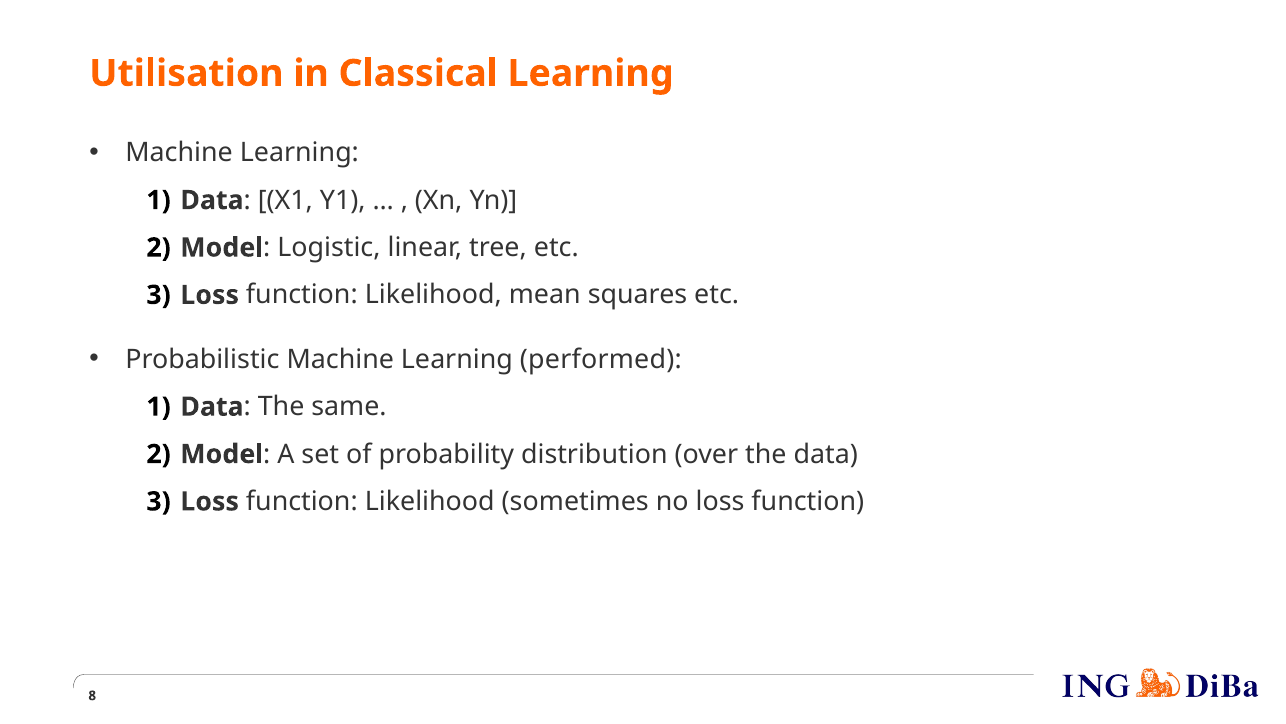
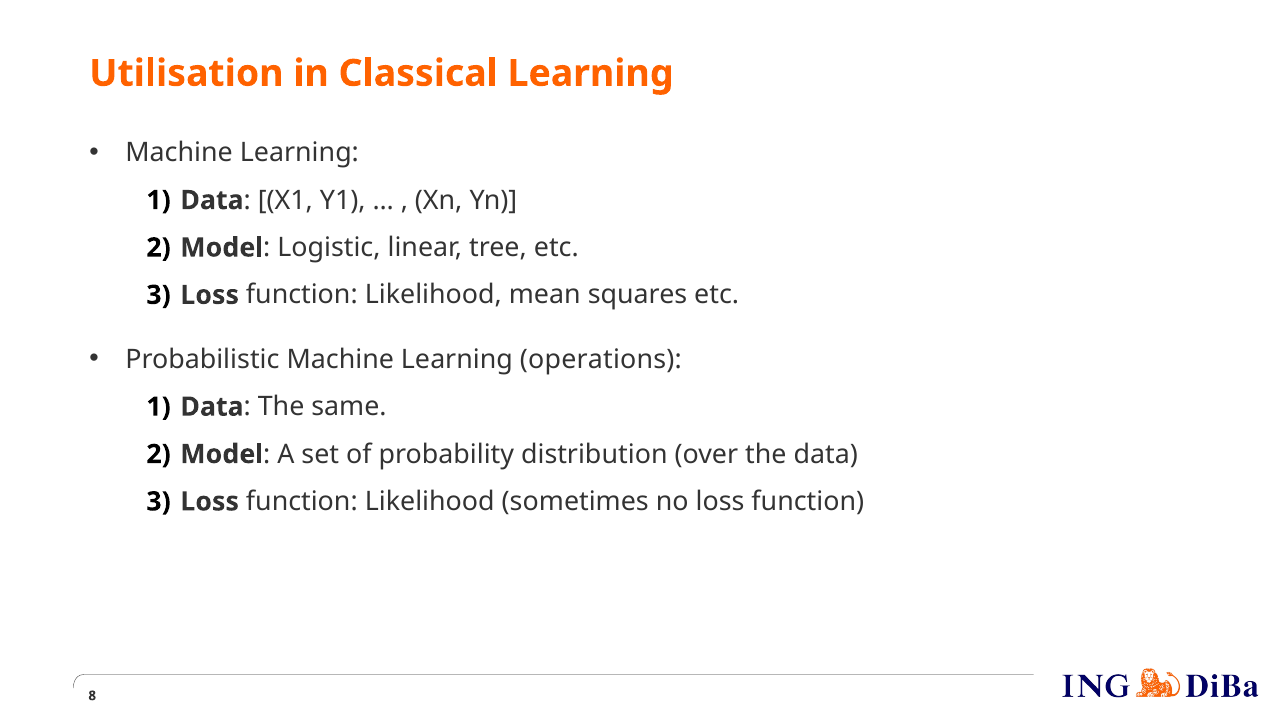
performed: performed -> operations
